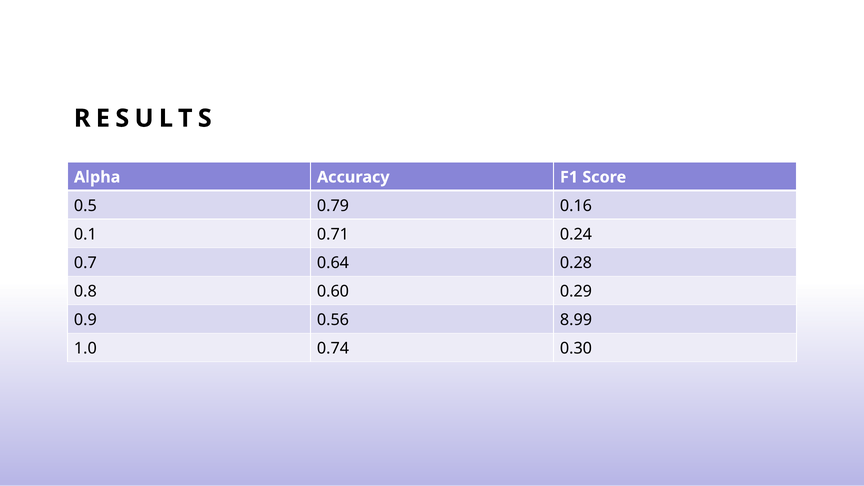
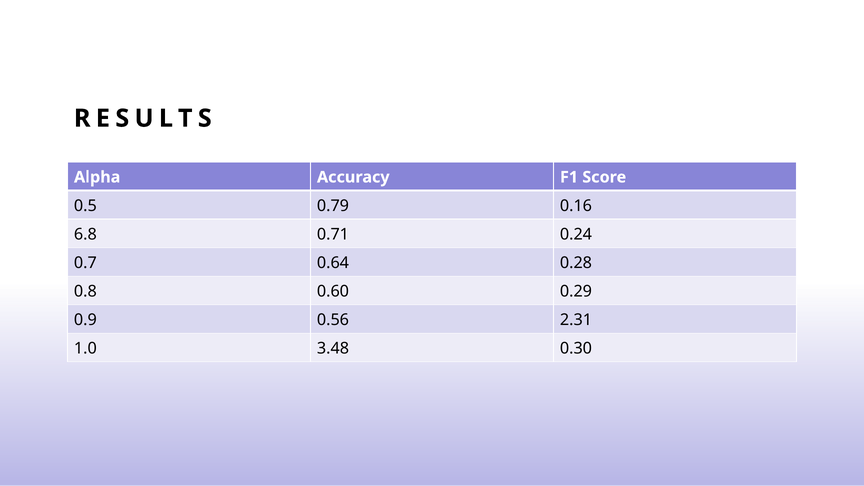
0.1: 0.1 -> 6.8
8.99: 8.99 -> 2.31
0.74: 0.74 -> 3.48
